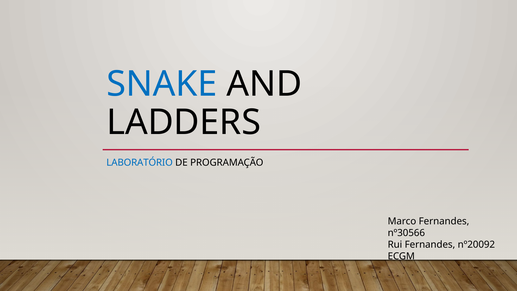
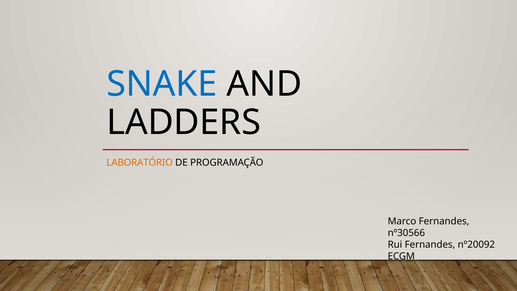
LABORATÓRIO colour: blue -> orange
